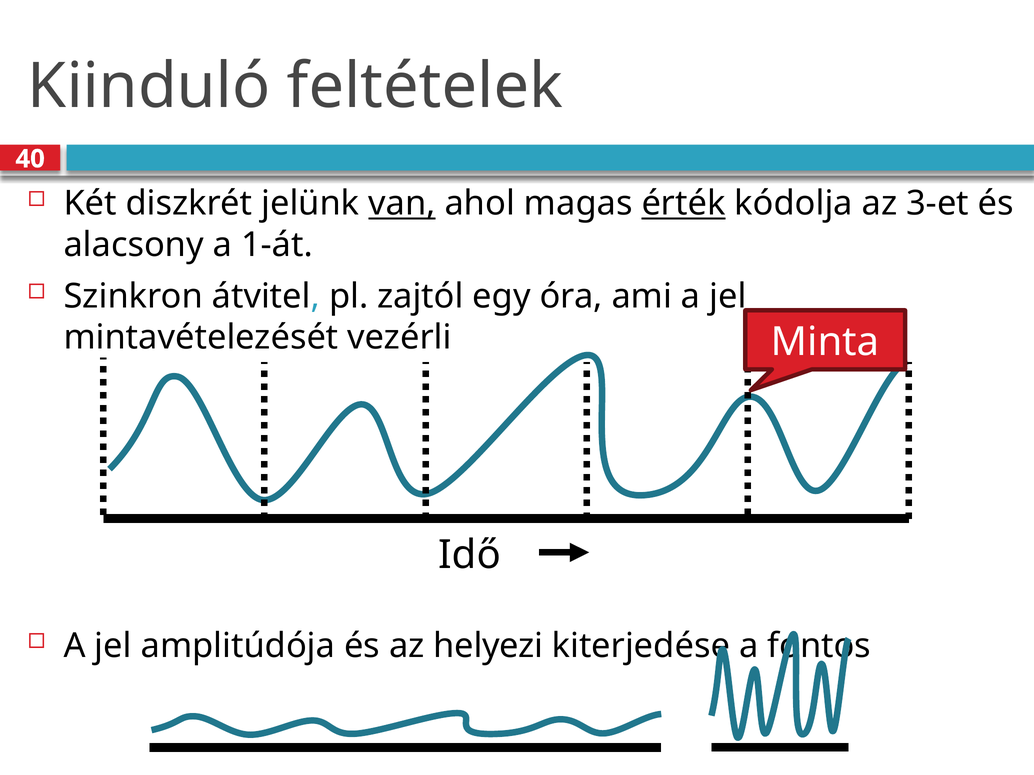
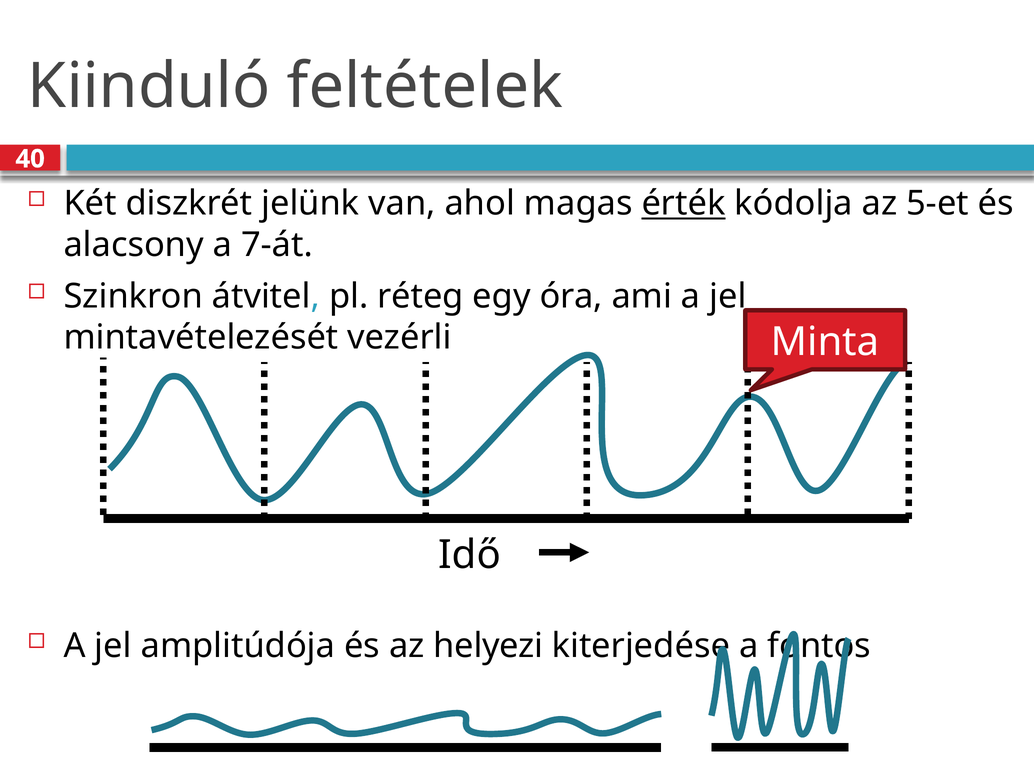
van underline: present -> none
3-et: 3-et -> 5-et
1-át: 1-át -> 7-át
zajtól: zajtól -> réteg
